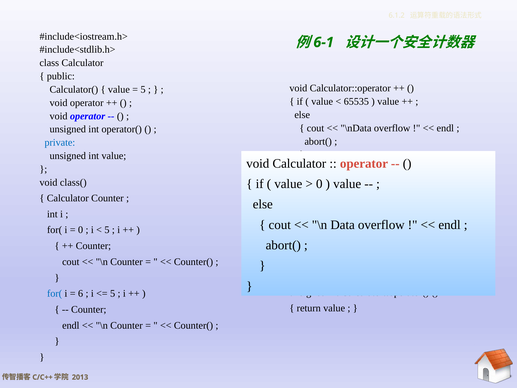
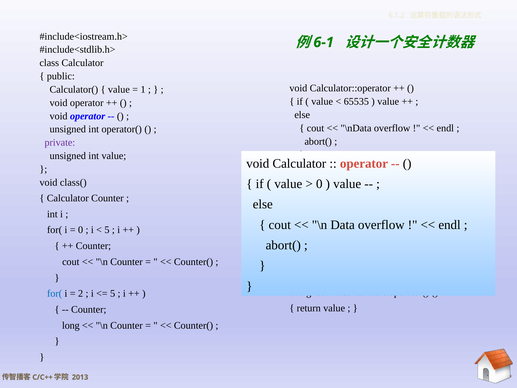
5 at (143, 89): 5 -> 1
private colour: blue -> purple
6: 6 -> 2
endl at (71, 325): endl -> long
